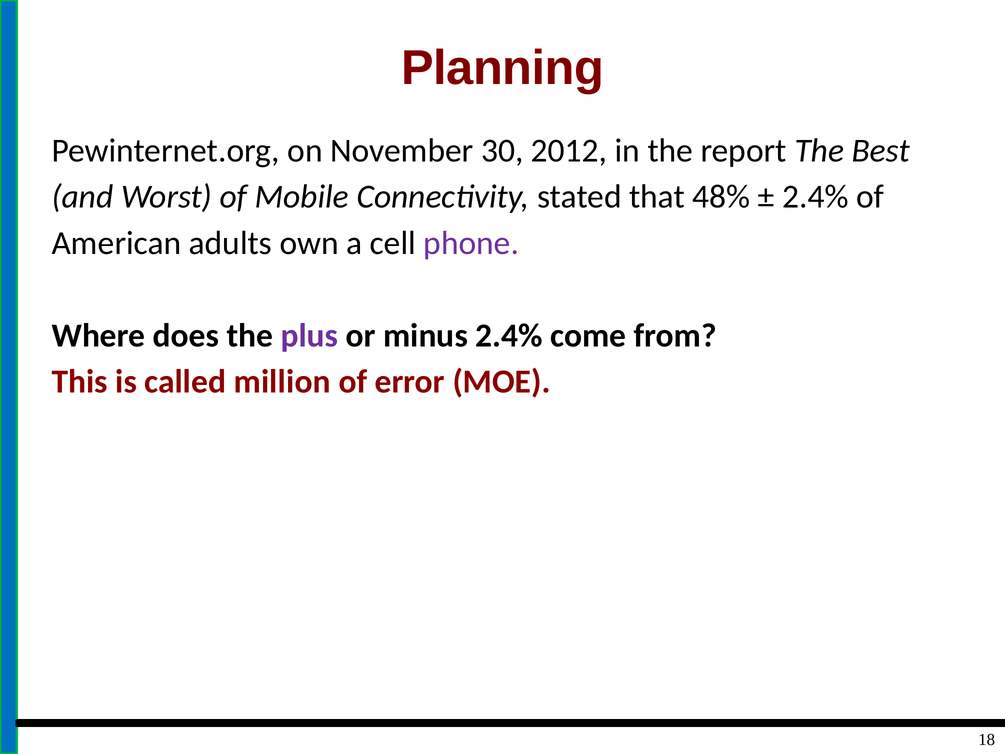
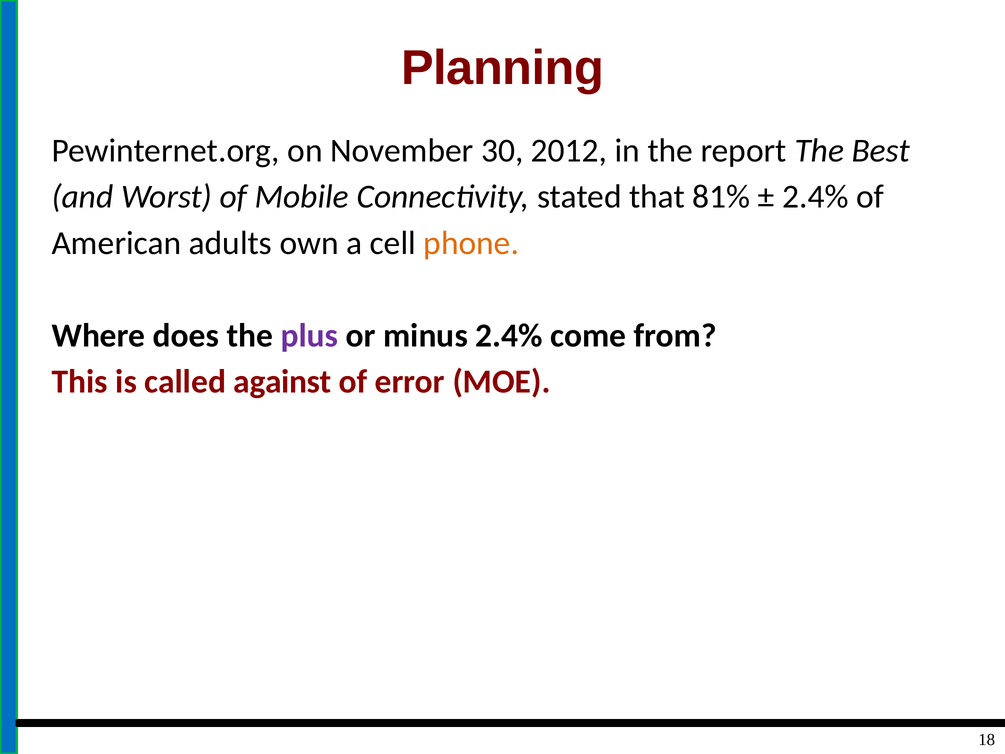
48%: 48% -> 81%
phone colour: purple -> orange
million: million -> against
